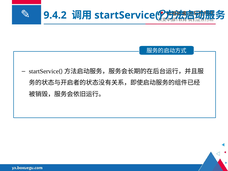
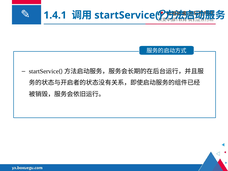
9.4.2: 9.4.2 -> 1.4.1
